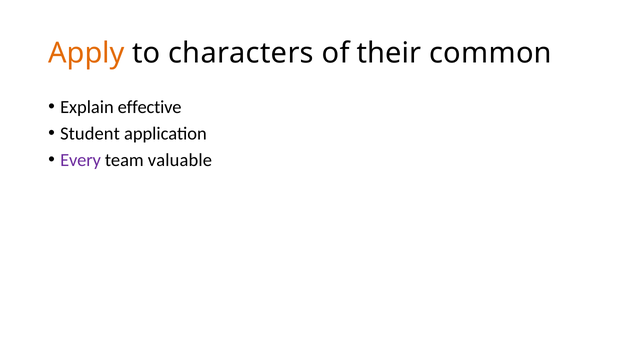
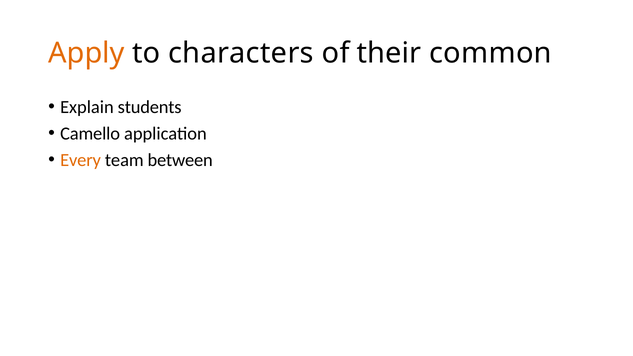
effective: effective -> students
Student: Student -> Camello
Every colour: purple -> orange
valuable: valuable -> between
